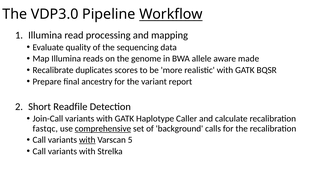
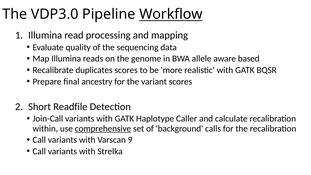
made: made -> based
variant report: report -> scores
fastqc: fastqc -> within
with at (87, 140) underline: present -> none
5: 5 -> 9
